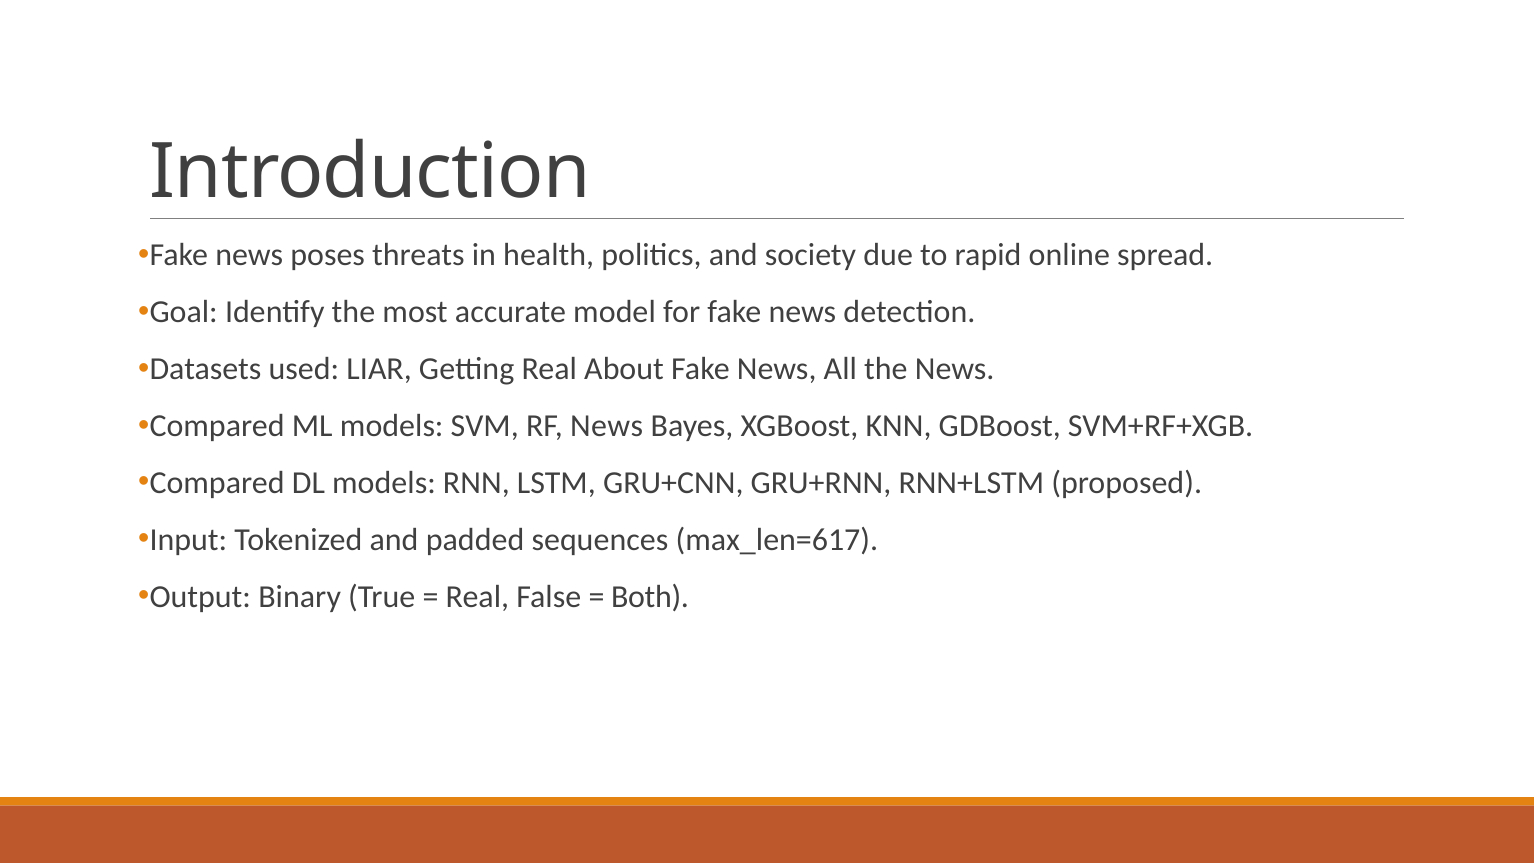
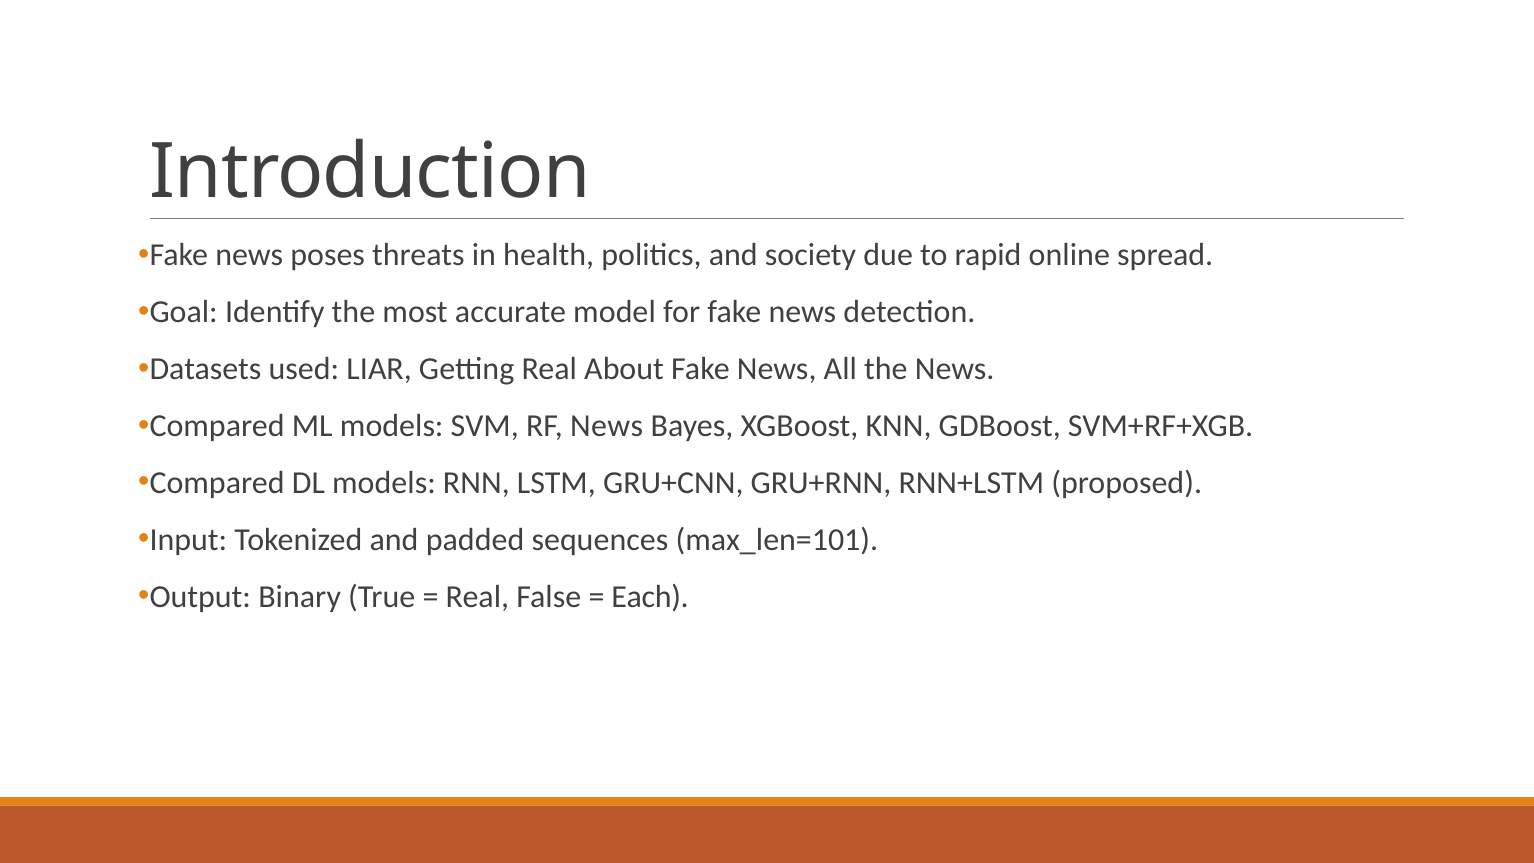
max_len=617: max_len=617 -> max_len=101
Both: Both -> Each
